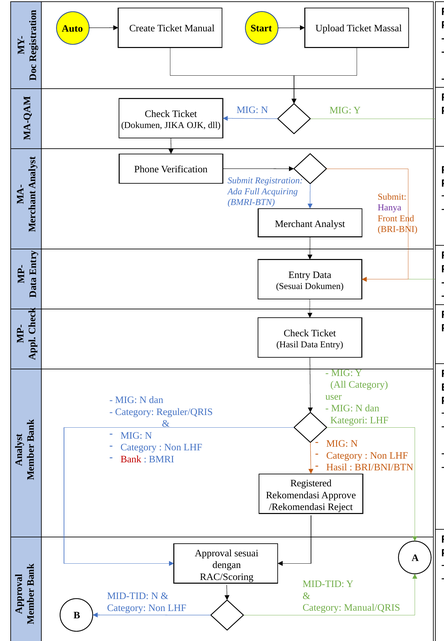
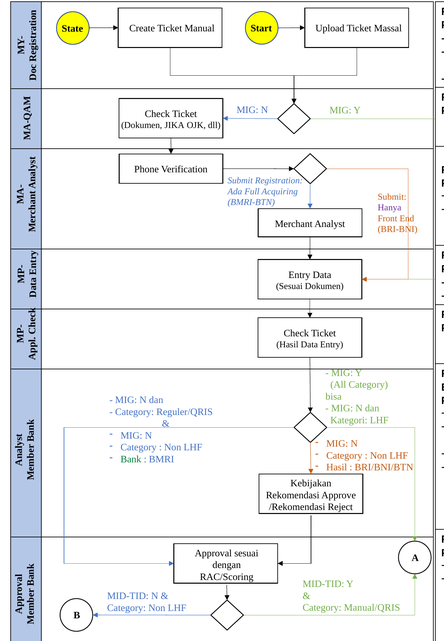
Auto at (72, 28): Auto -> State
user at (334, 397): user -> bisa
Bank at (131, 459) colour: red -> green
Registered: Registered -> Kebijakan
